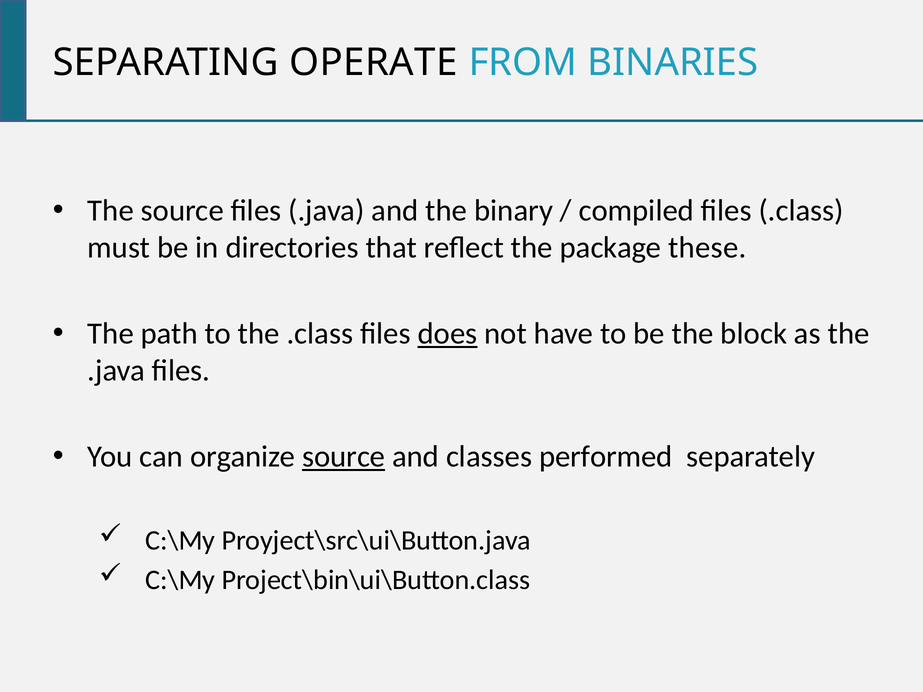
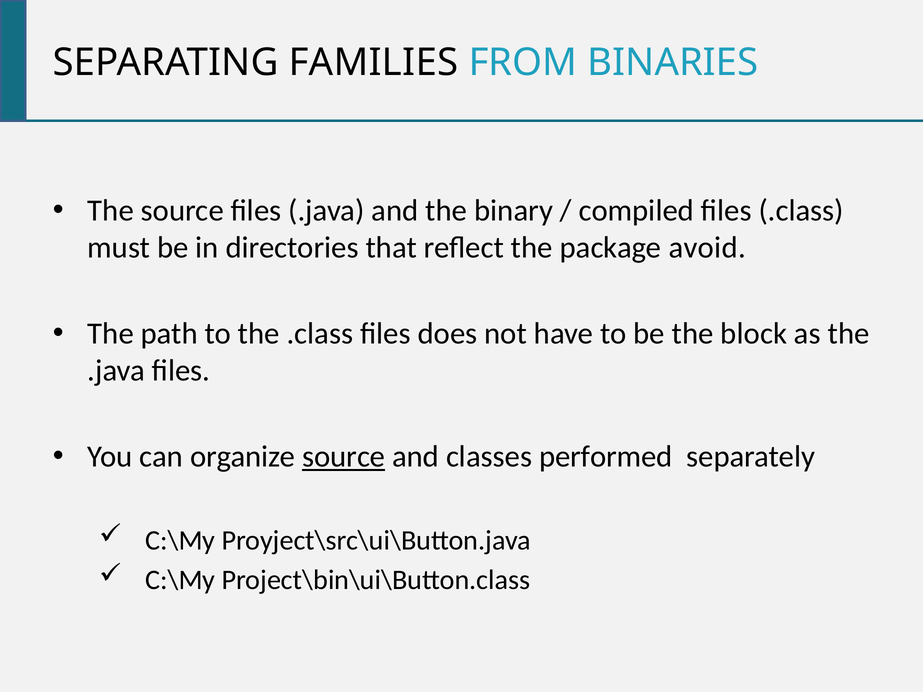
OPERATE: OPERATE -> FAMILIES
these: these -> avoid
does underline: present -> none
